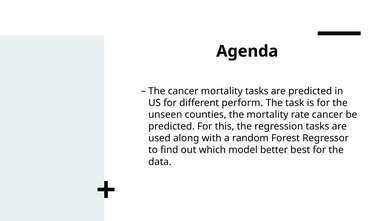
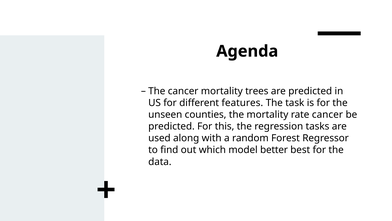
mortality tasks: tasks -> trees
perform: perform -> features
